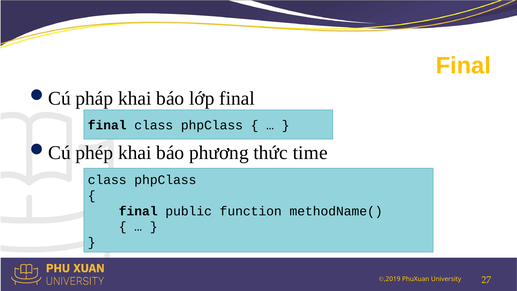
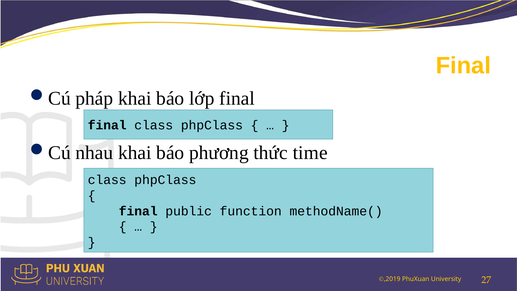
phép: phép -> nhau
